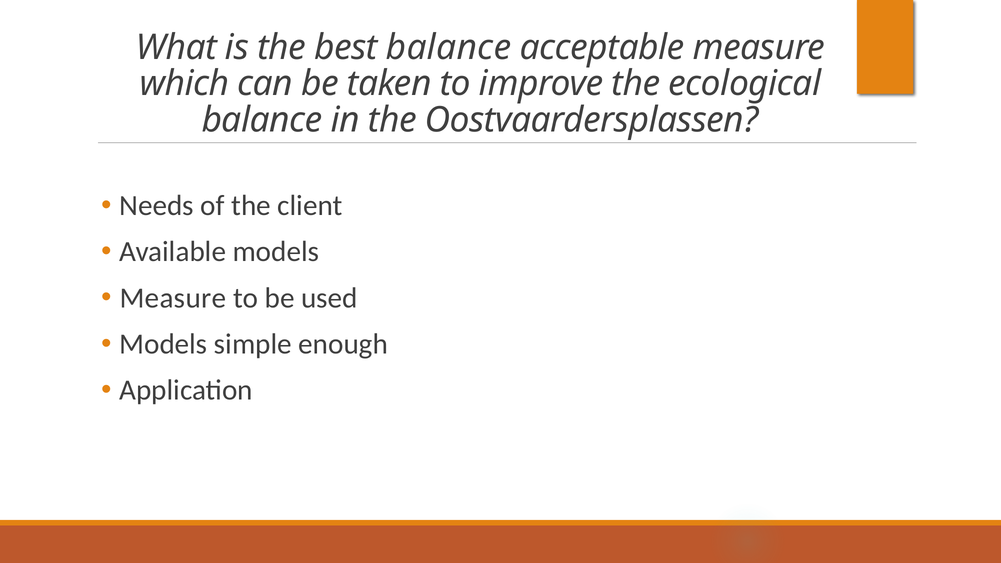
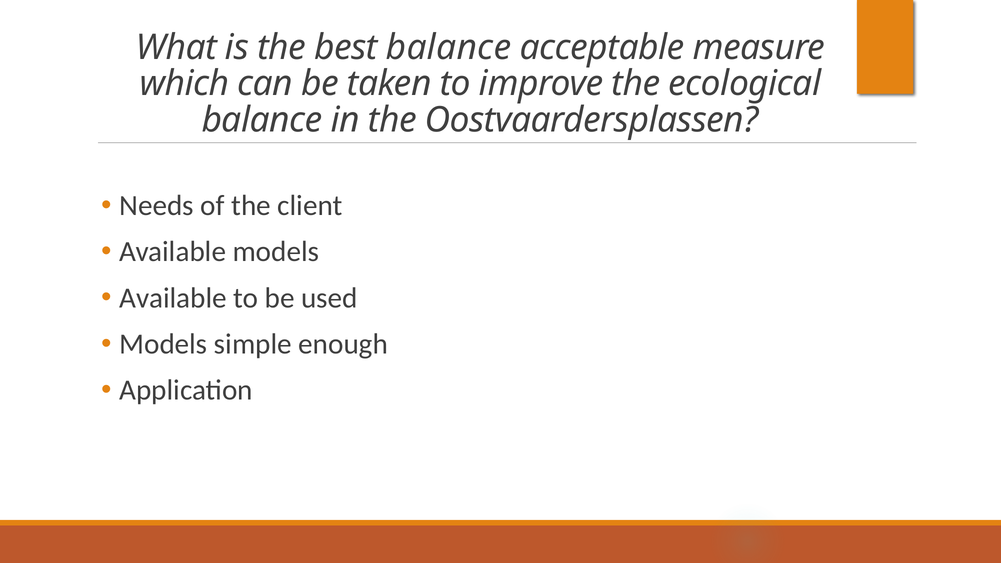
Measure at (173, 298): Measure -> Available
